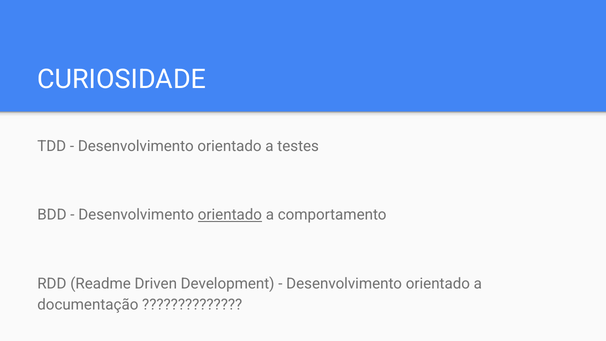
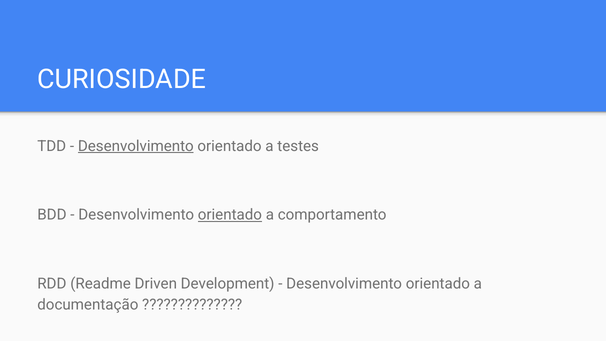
Desenvolvimento at (136, 146) underline: none -> present
